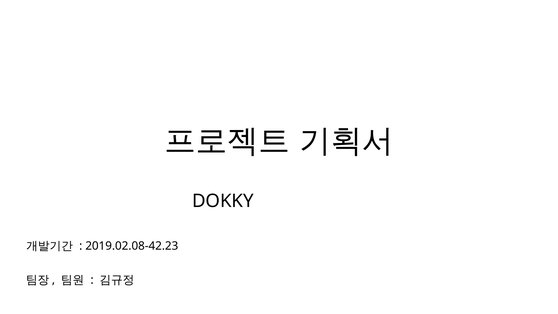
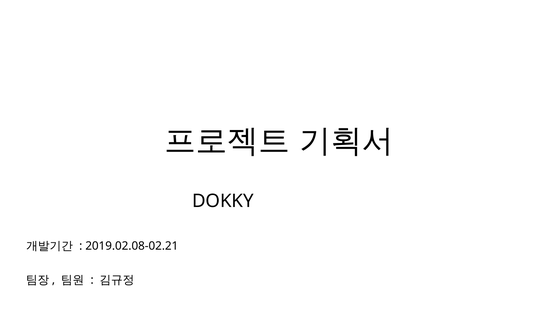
2019.02.08-42.23: 2019.02.08-42.23 -> 2019.02.08-02.21
